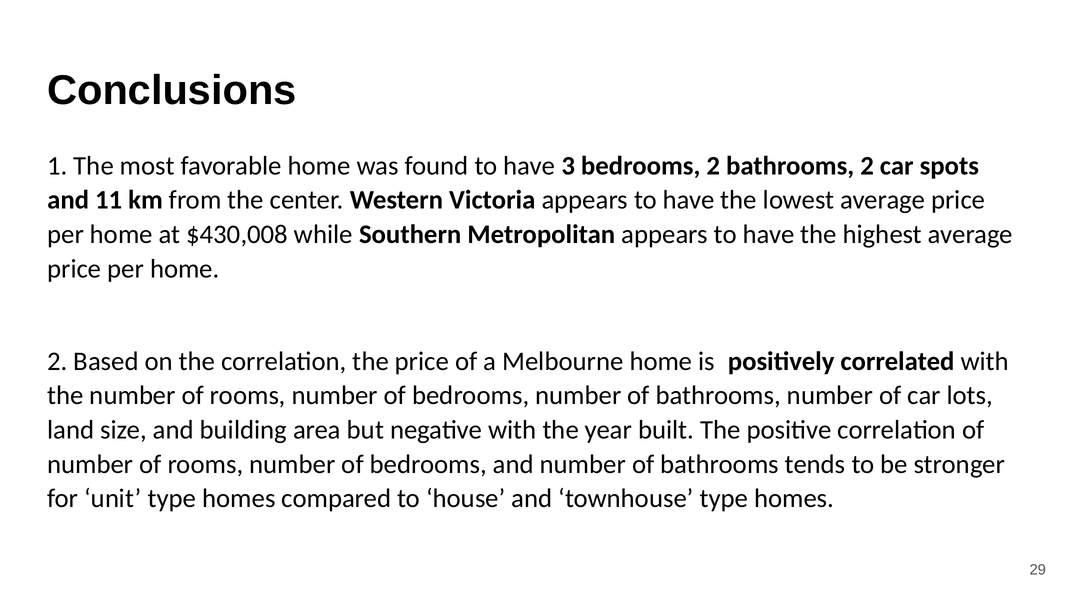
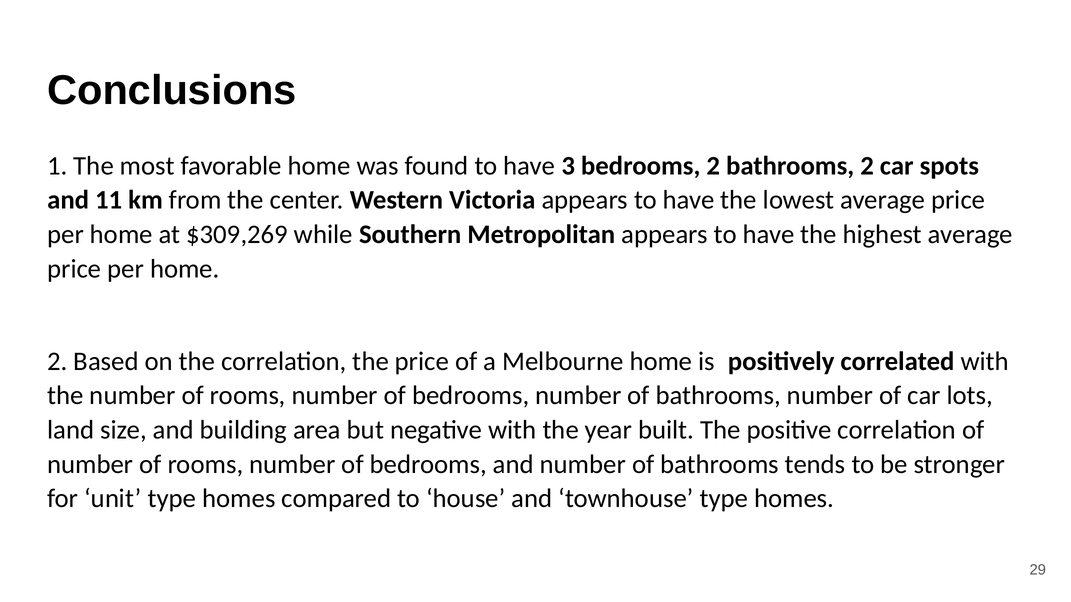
$430,008: $430,008 -> $309,269
